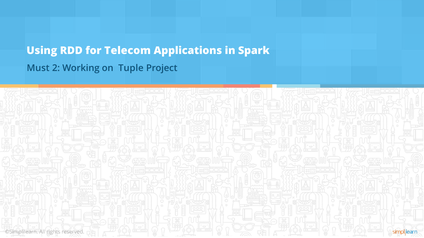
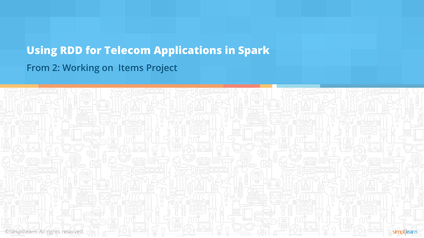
Must: Must -> From
Tuple: Tuple -> Items
